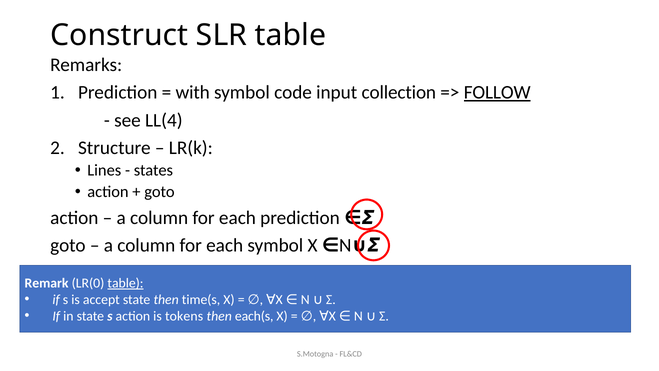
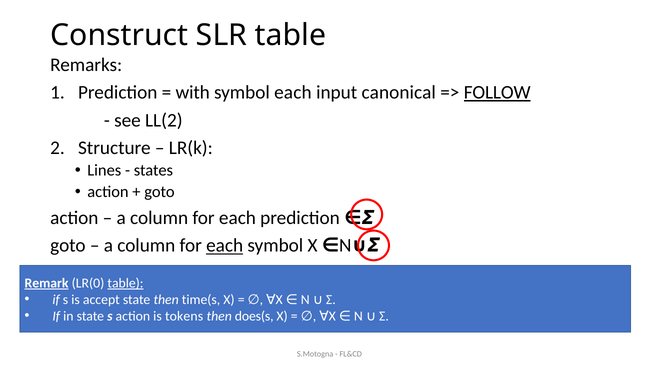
symbol code: code -> each
collection: collection -> canonical
LL(4: LL(4 -> LL(2
each at (225, 245) underline: none -> present
Remark underline: none -> present
each(s: each(s -> does(s
